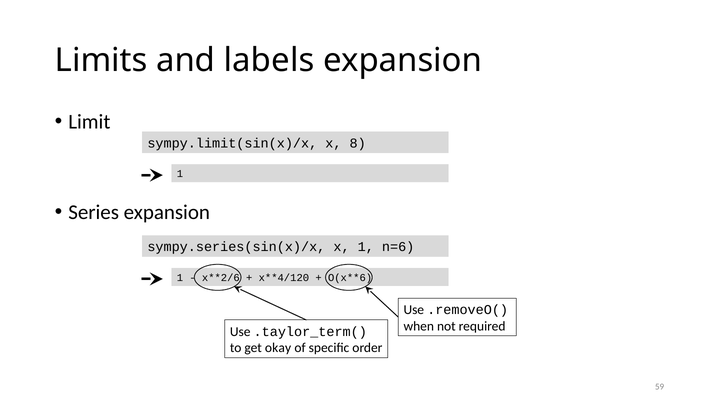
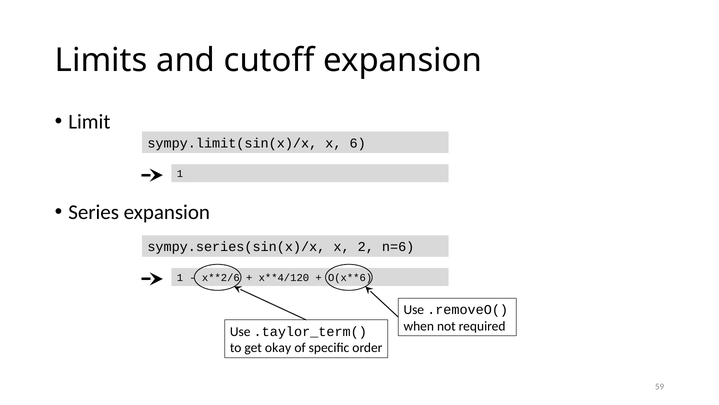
labels: labels -> cutoff
8: 8 -> 6
x 1: 1 -> 2
